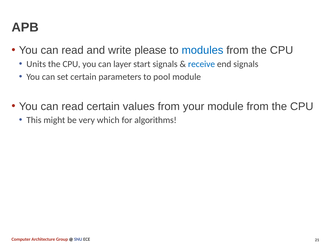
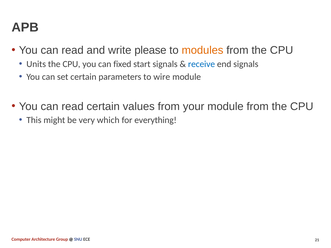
modules colour: blue -> orange
layer: layer -> fixed
pool: pool -> wire
algorithms: algorithms -> everything
